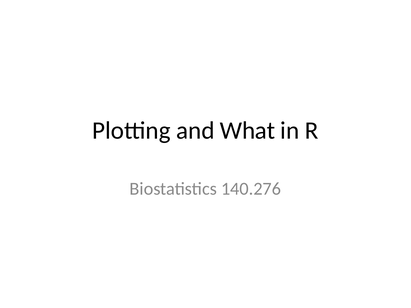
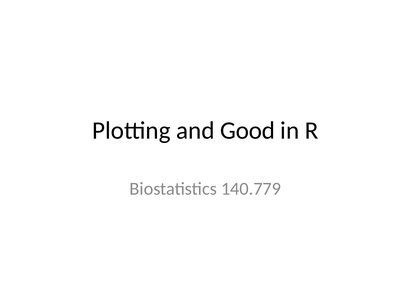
What: What -> Good
140.276: 140.276 -> 140.779
